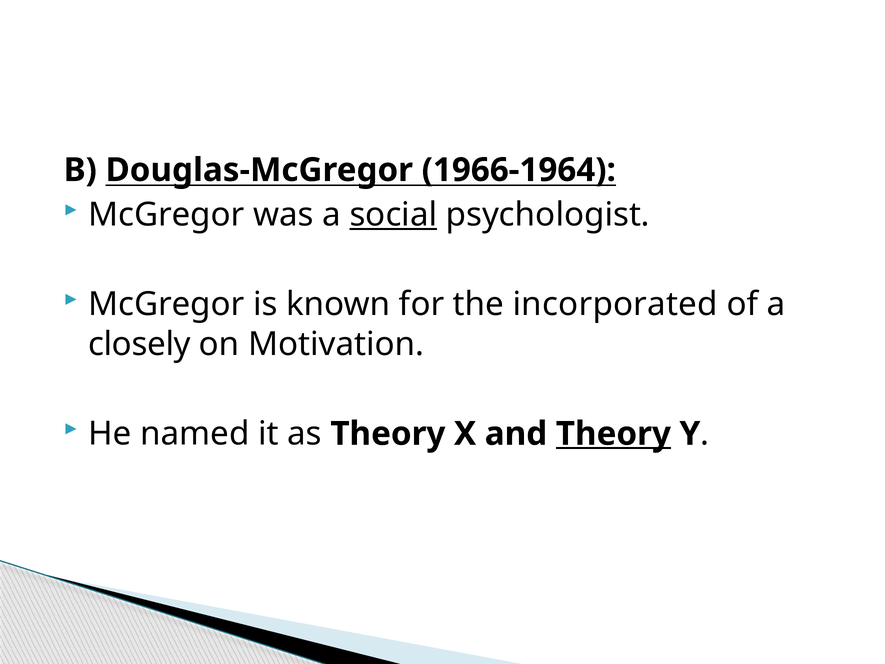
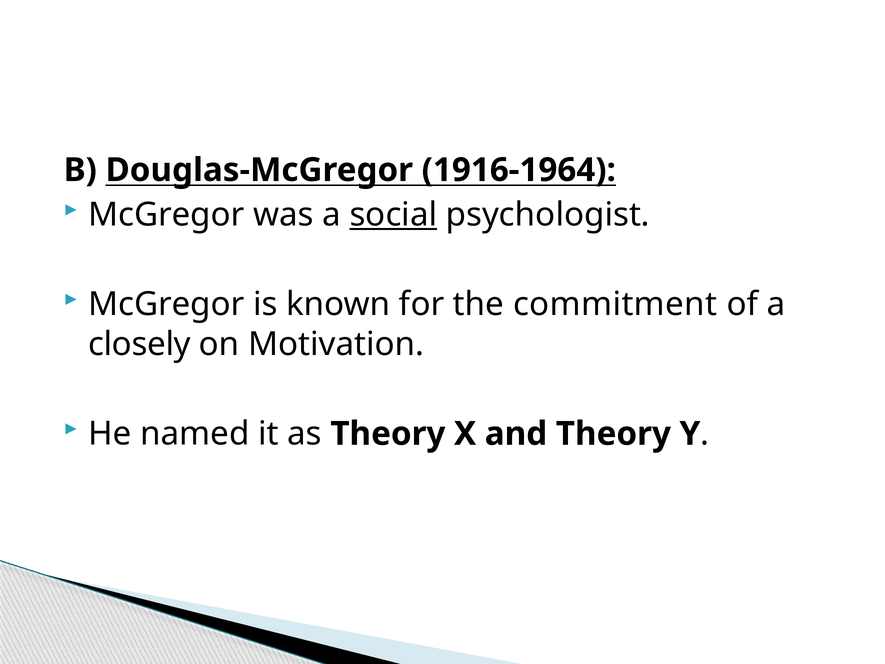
1966-1964: 1966-1964 -> 1916-1964
incorporated: incorporated -> commitment
Theory at (613, 434) underline: present -> none
